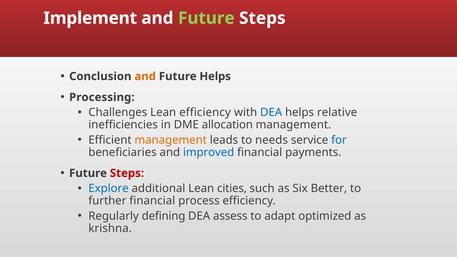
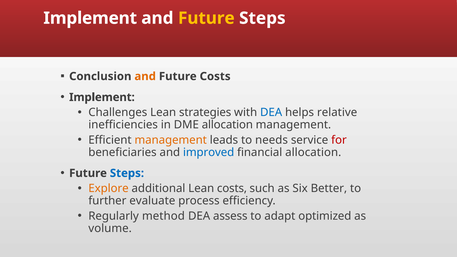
Future at (206, 18) colour: light green -> yellow
Future Helps: Helps -> Costs
Processing at (102, 97): Processing -> Implement
Lean efficiency: efficiency -> strategies
for colour: blue -> red
financial payments: payments -> allocation
Steps at (127, 173) colour: red -> blue
Explore colour: blue -> orange
Lean cities: cities -> costs
further financial: financial -> evaluate
defining: defining -> method
krishna: krishna -> volume
